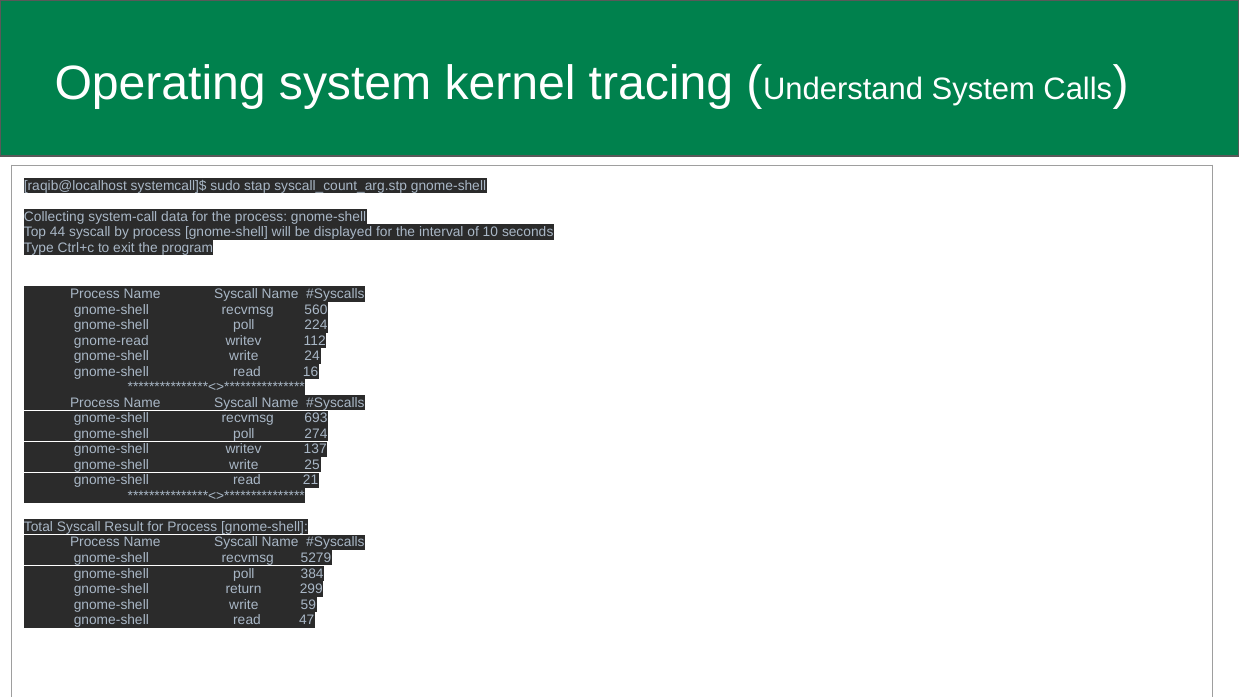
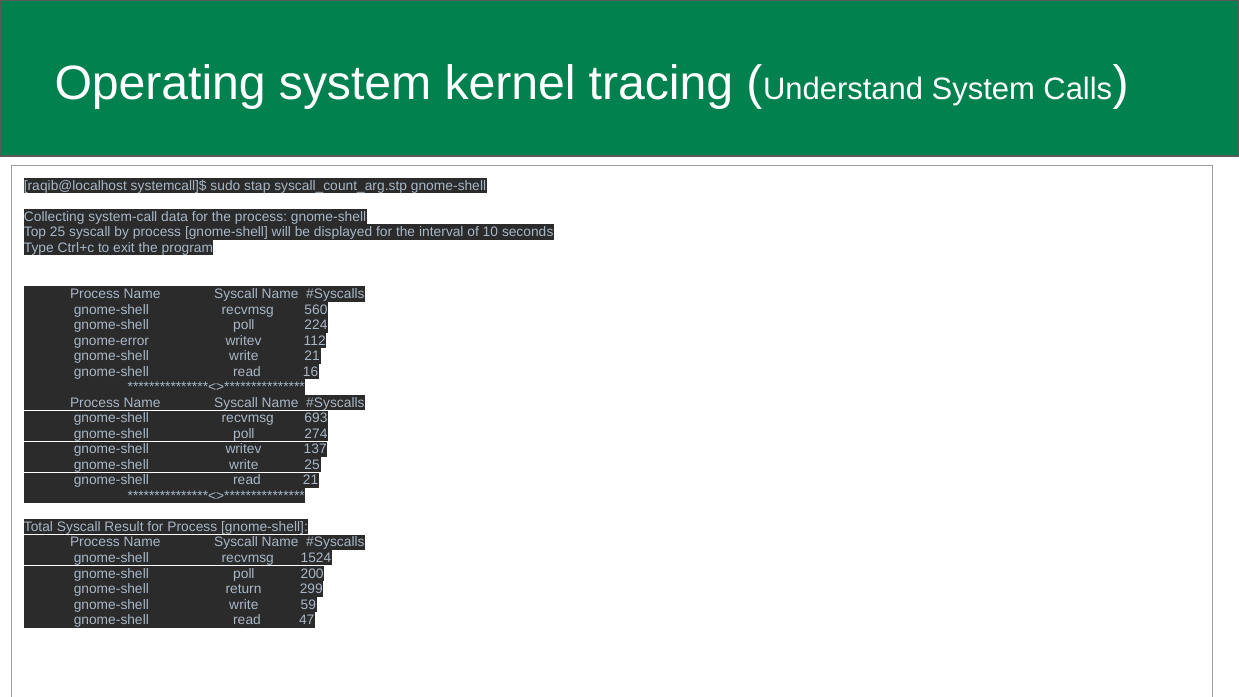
Top 44: 44 -> 25
gnome-read: gnome-read -> gnome-error
write 24: 24 -> 21
5279: 5279 -> 1524
384: 384 -> 200
